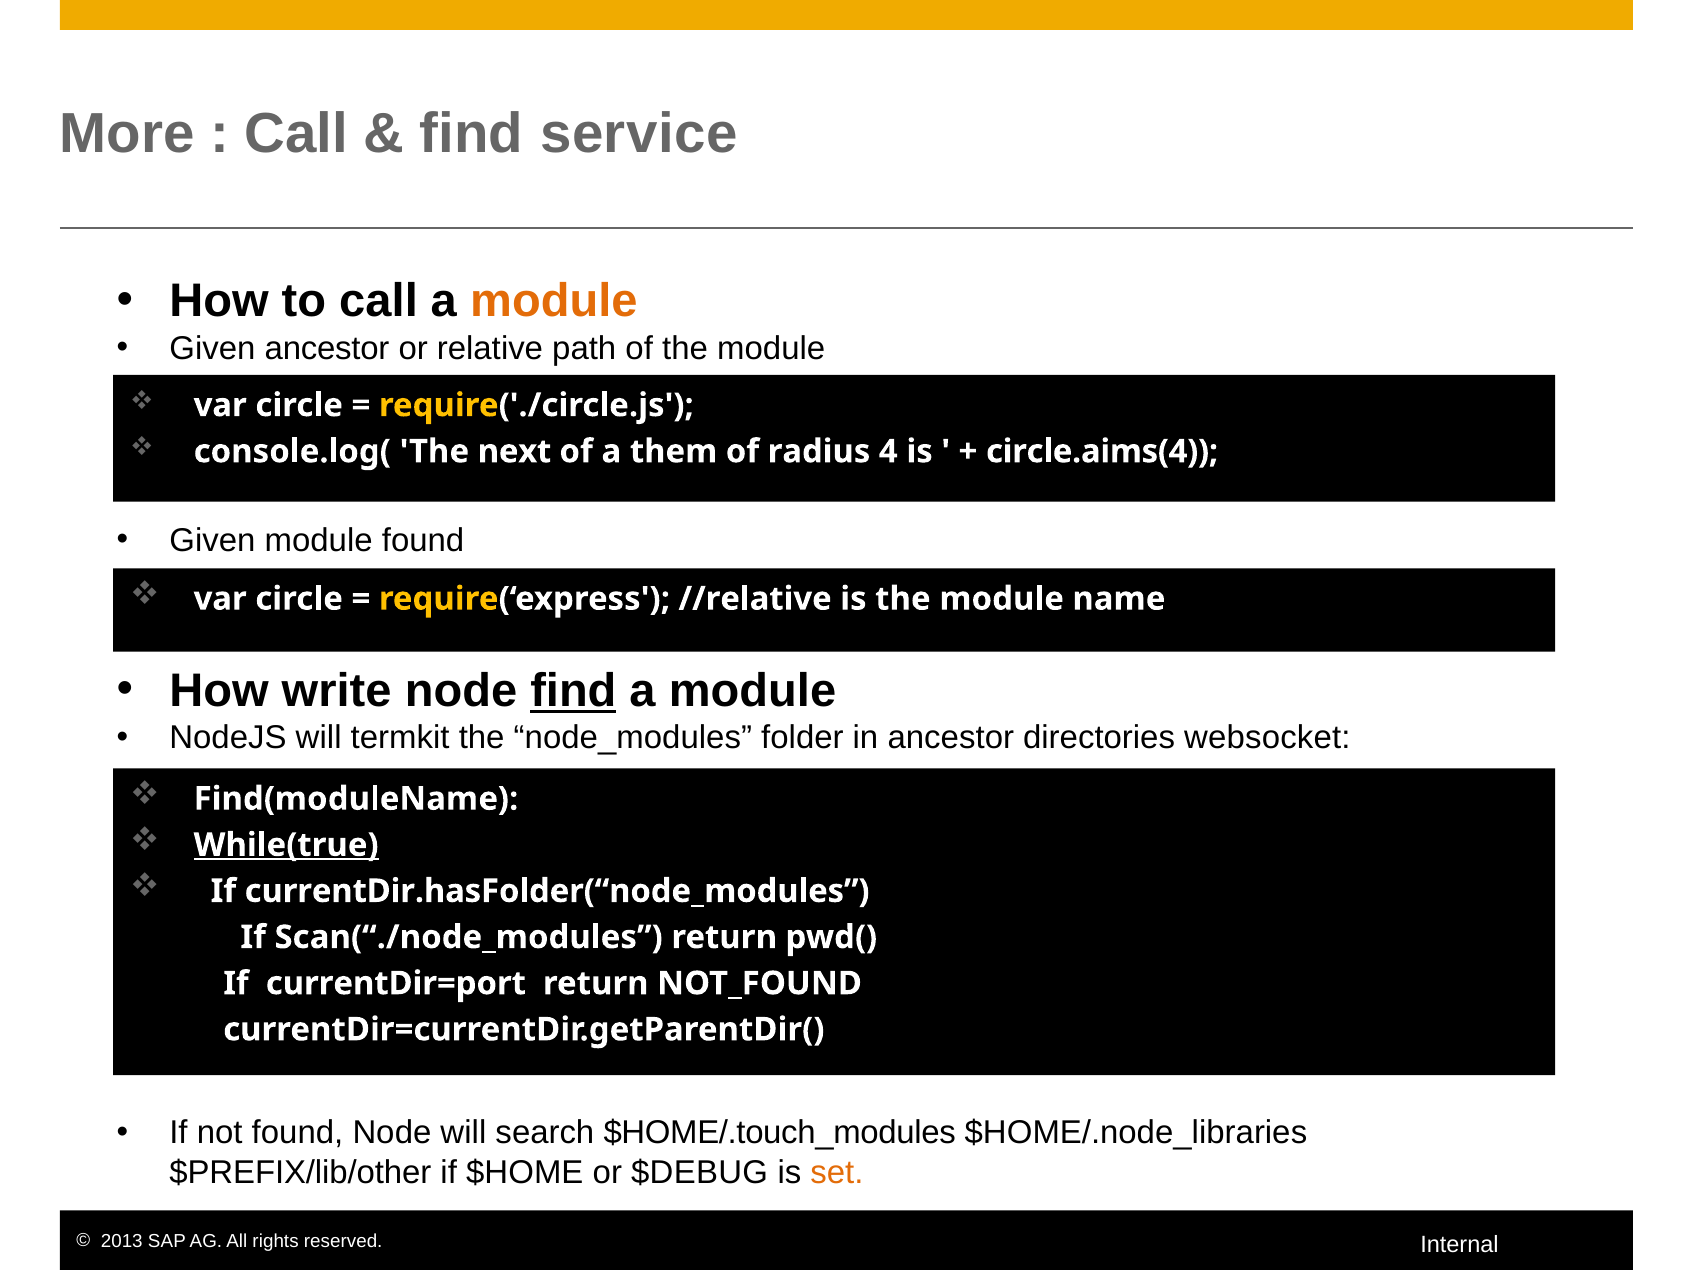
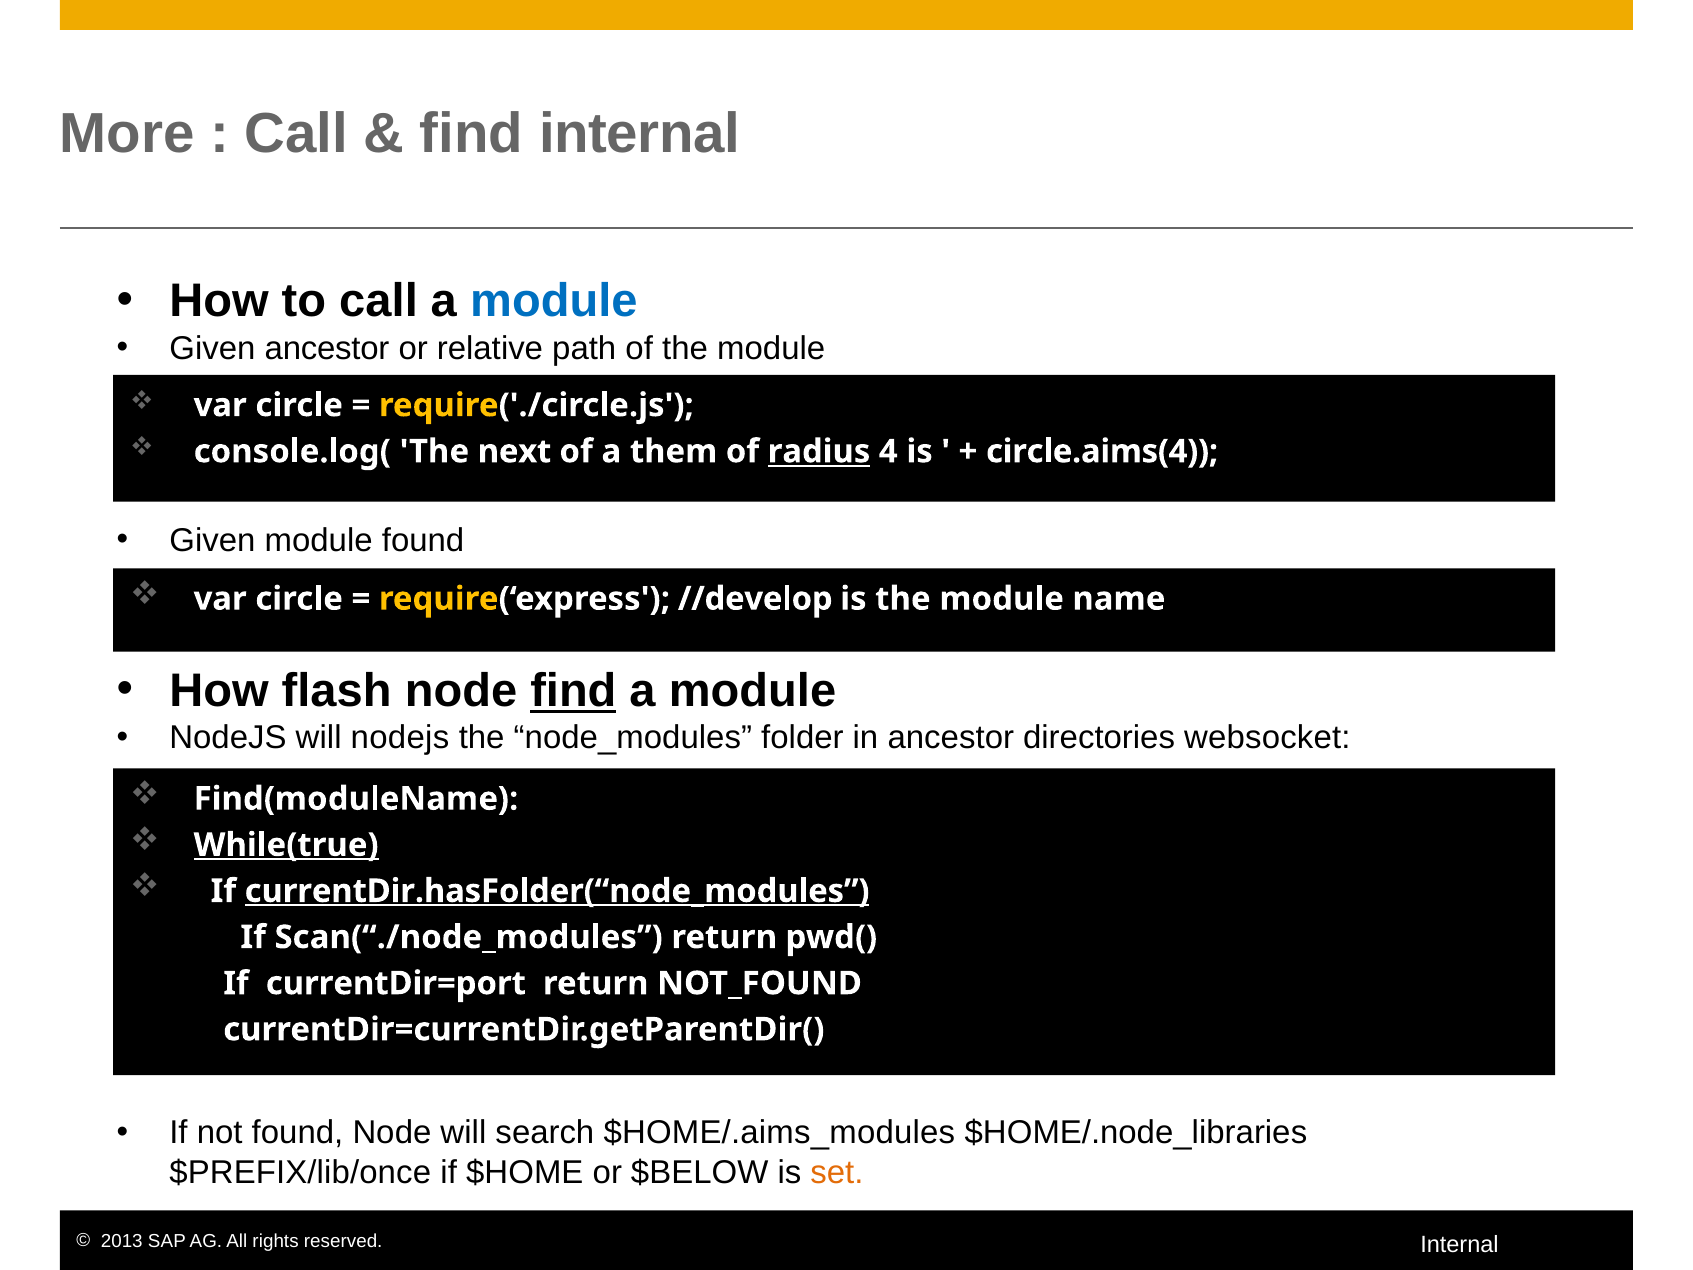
find service: service -> internal
module at (554, 301) colour: orange -> blue
radius underline: none -> present
//relative: //relative -> //develop
write: write -> flash
will termkit: termkit -> nodejs
currentDir.hasFolder(“node_modules underline: none -> present
$HOME/.touch_modules: $HOME/.touch_modules -> $HOME/.aims_modules
$PREFIX/lib/other: $PREFIX/lib/other -> $PREFIX/lib/once
$DEBUG: $DEBUG -> $BELOW
